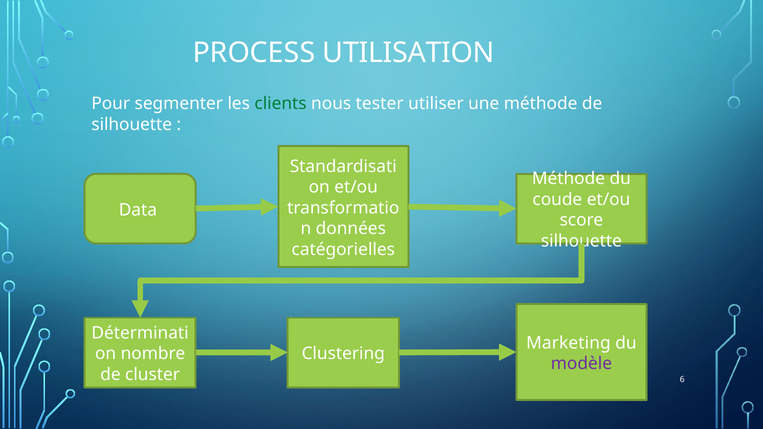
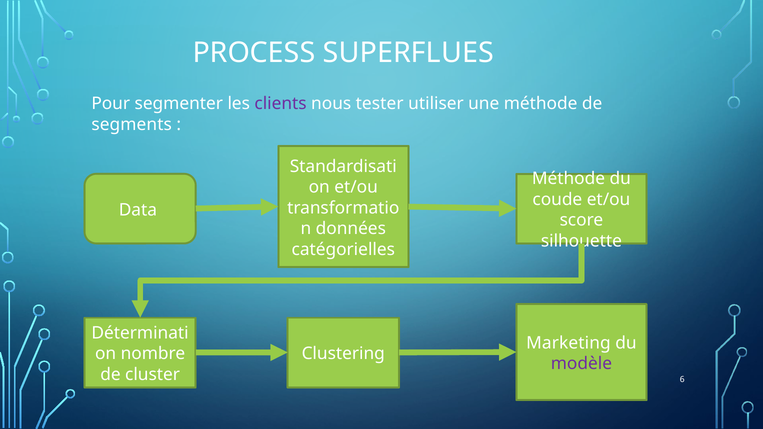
UTILISATION: UTILISATION -> SUPERFLUES
clients colour: green -> purple
silhouette at (132, 125): silhouette -> segments
